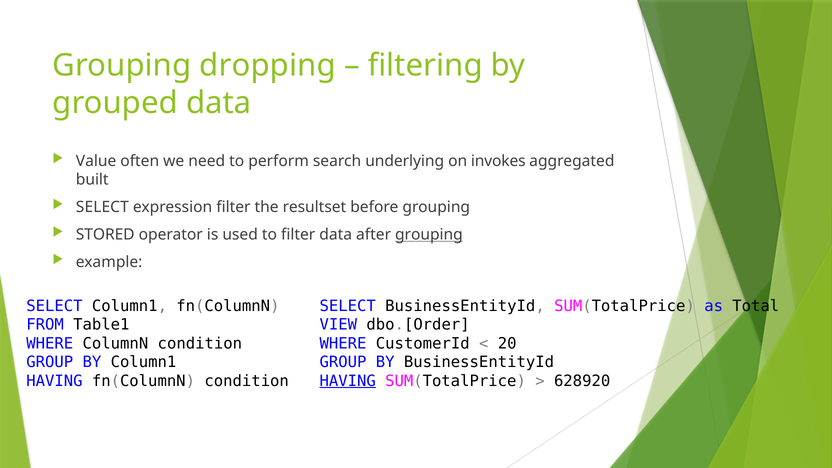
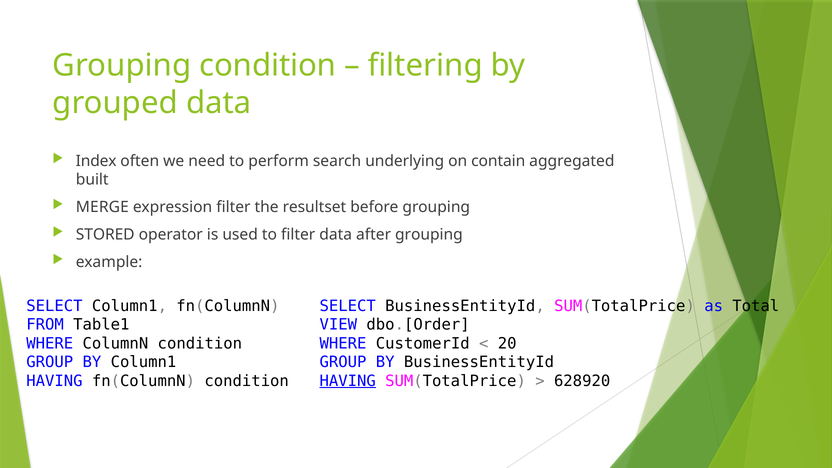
Grouping dropping: dropping -> condition
Value: Value -> Index
invokes: invokes -> contain
SELECT at (102, 207): SELECT -> MERGE
grouping at (429, 235) underline: present -> none
